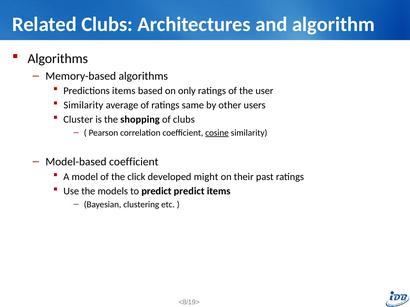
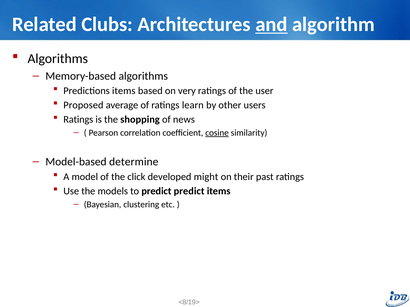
and underline: none -> present
only: only -> very
Similarity at (83, 105): Similarity -> Proposed
same: same -> learn
Cluster at (78, 120): Cluster -> Ratings
of clubs: clubs -> news
Model-based coefficient: coefficient -> determine
